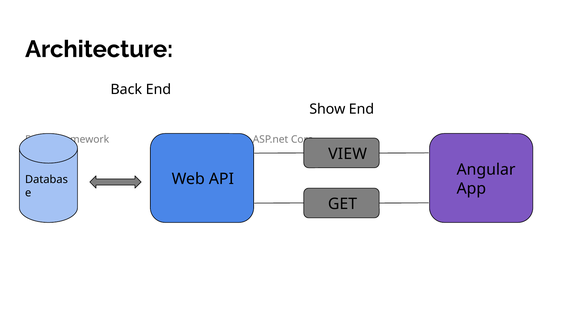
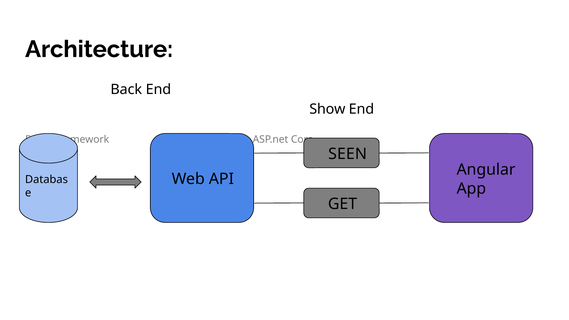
VIEW: VIEW -> SEEN
